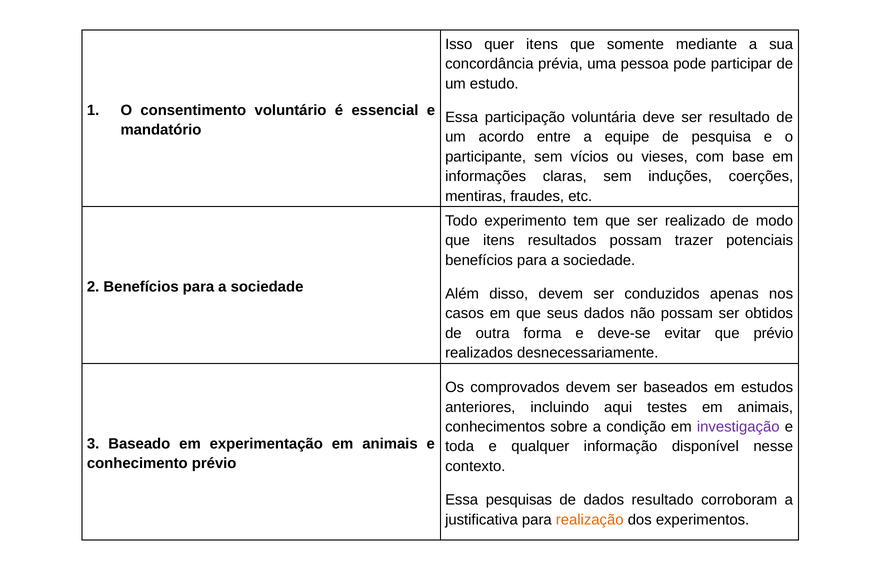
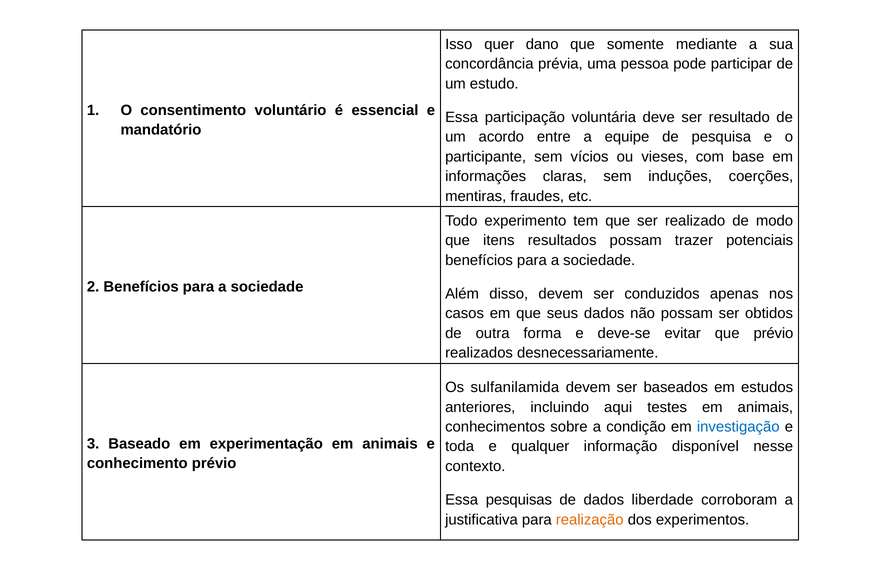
quer itens: itens -> dano
comprovados: comprovados -> sulfanilamida
investigação colour: purple -> blue
dados resultado: resultado -> liberdade
